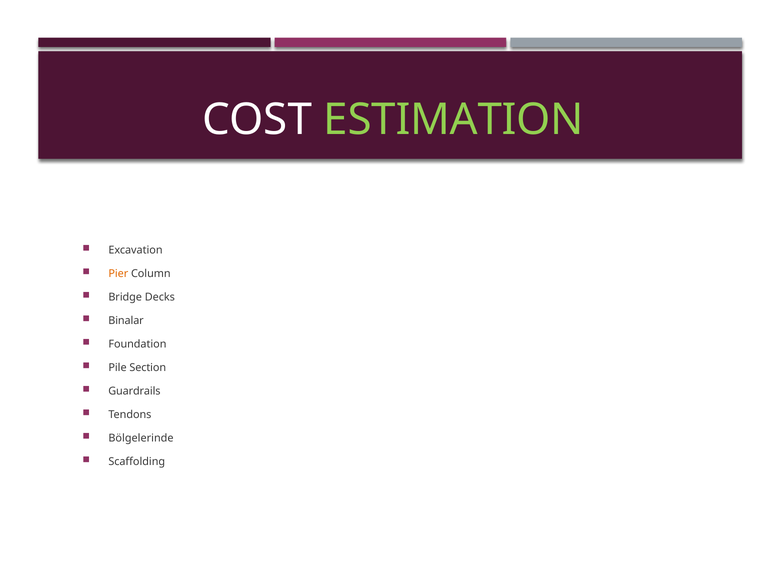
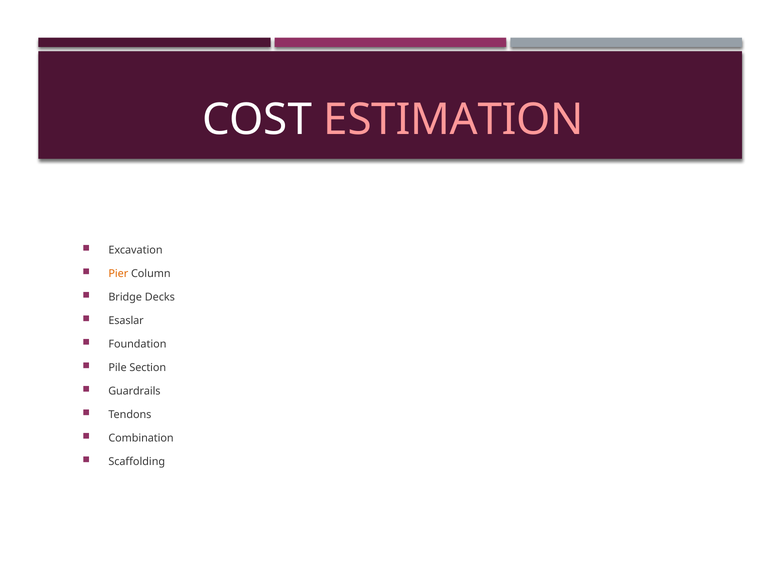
ESTIMATION colour: light green -> pink
Binalar: Binalar -> Esaslar
Bölgelerinde: Bölgelerinde -> Combination
